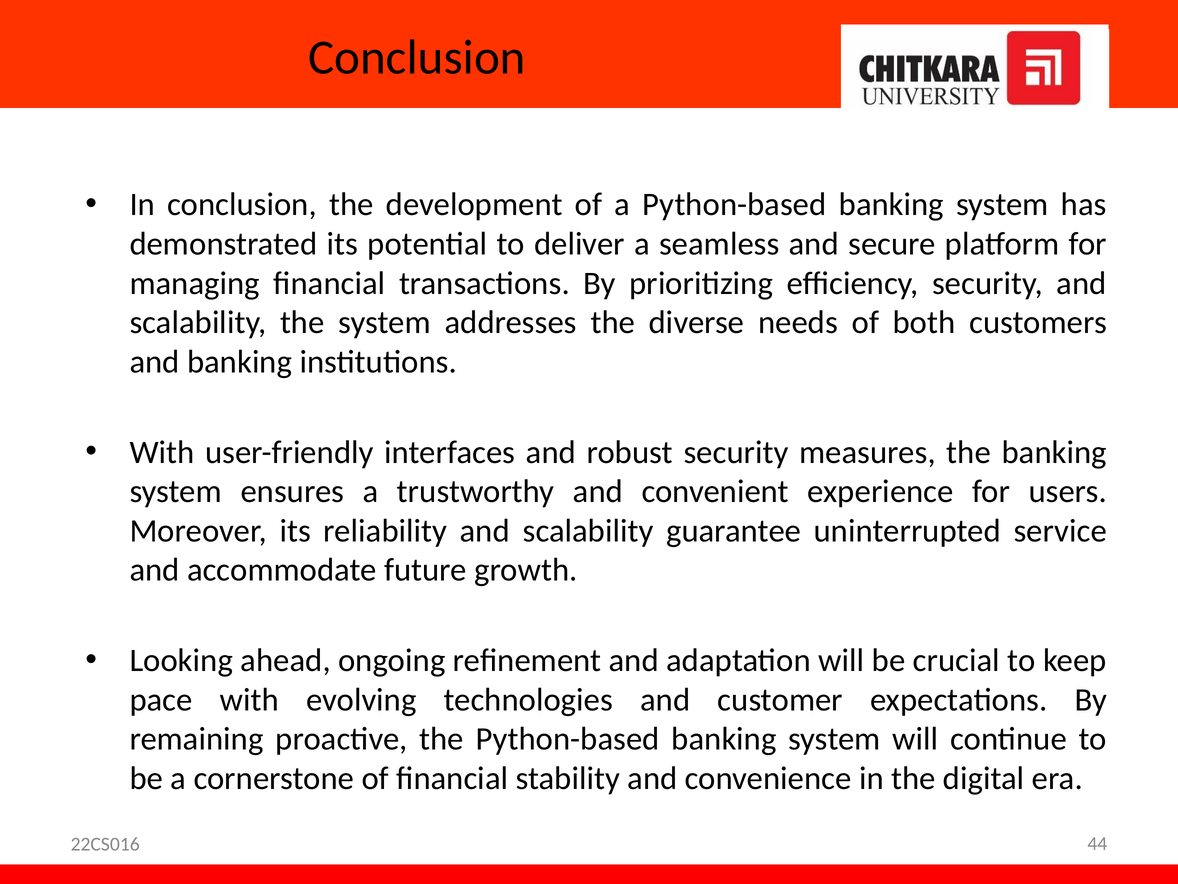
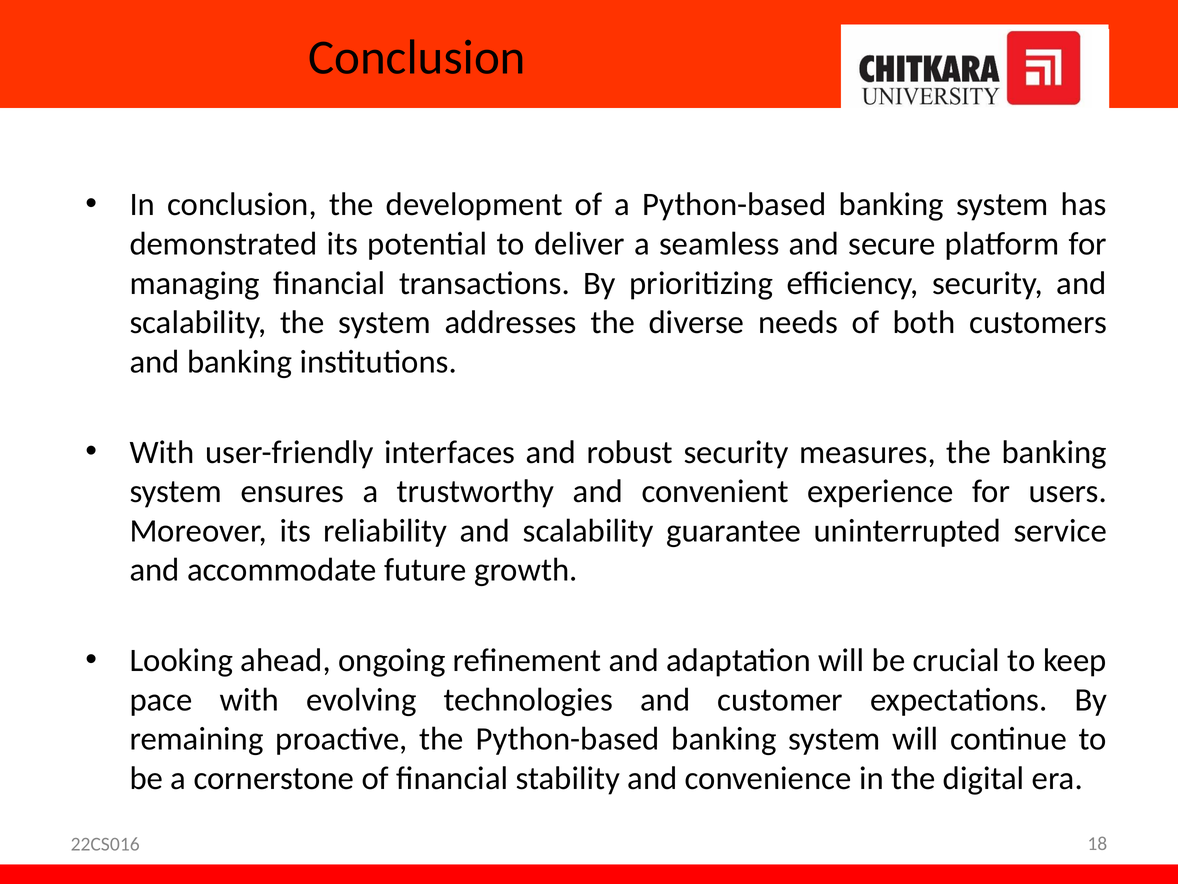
44: 44 -> 18
